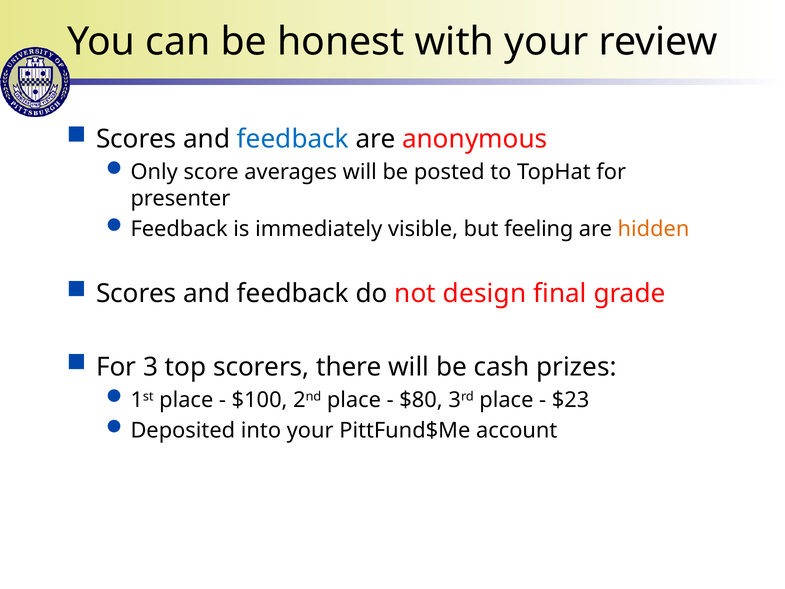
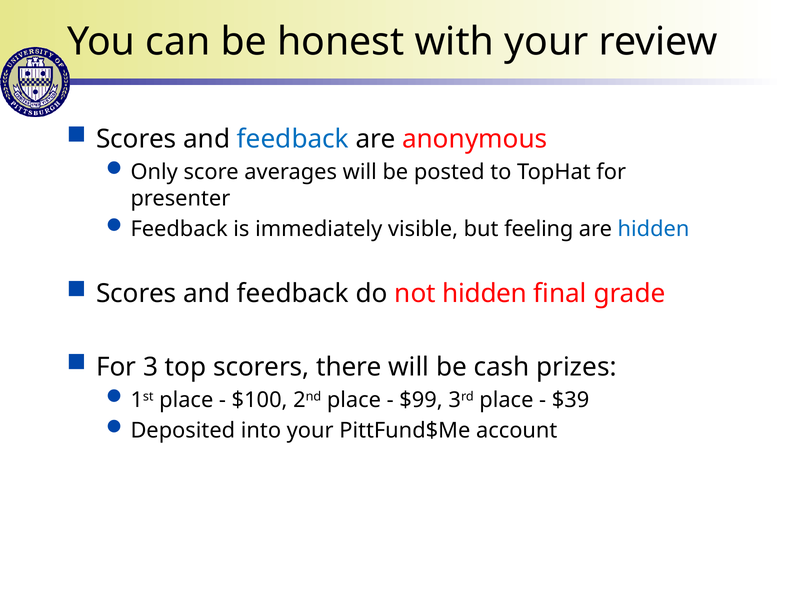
hidden at (654, 229) colour: orange -> blue
not design: design -> hidden
$80: $80 -> $99
$23: $23 -> $39
